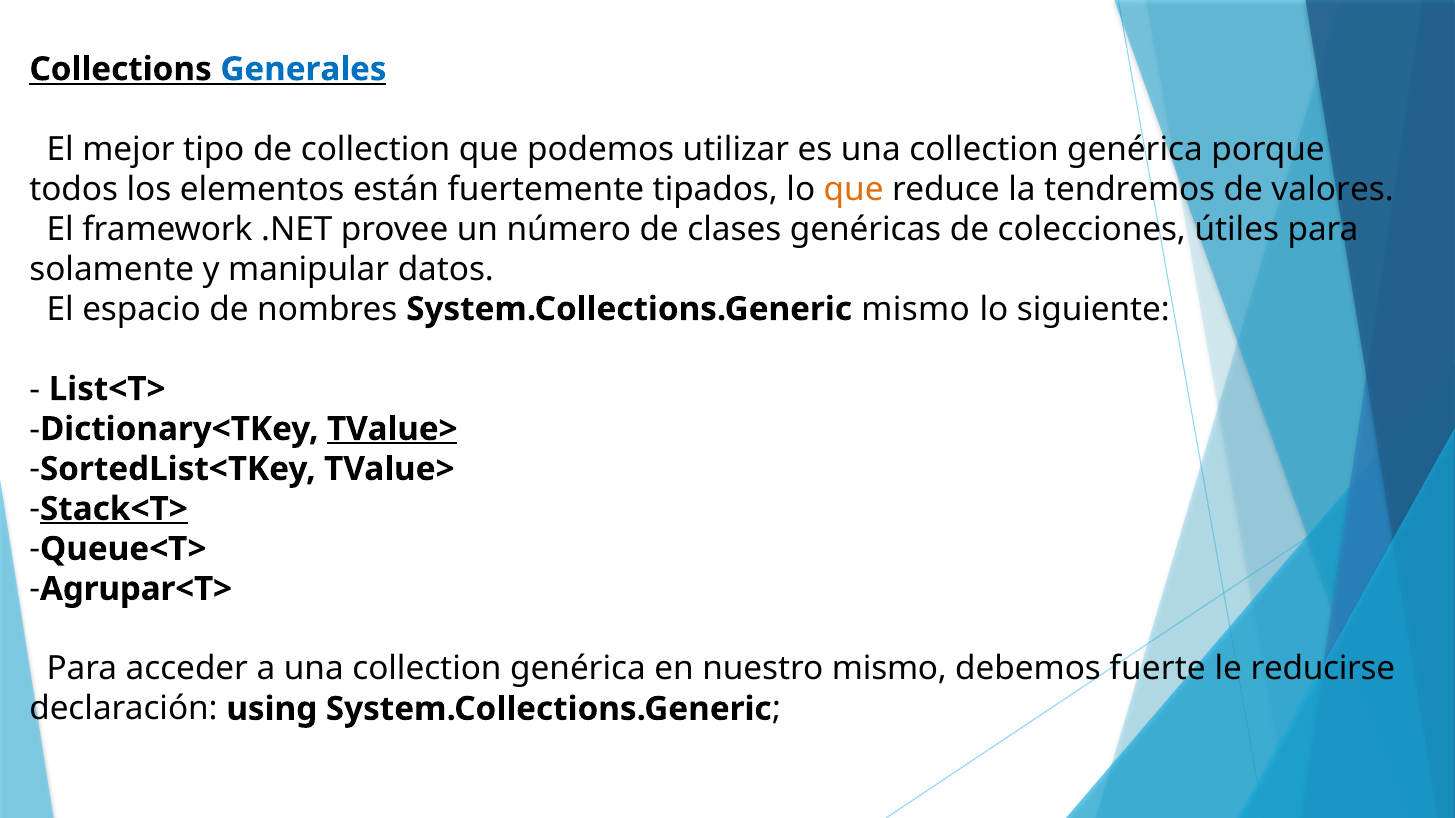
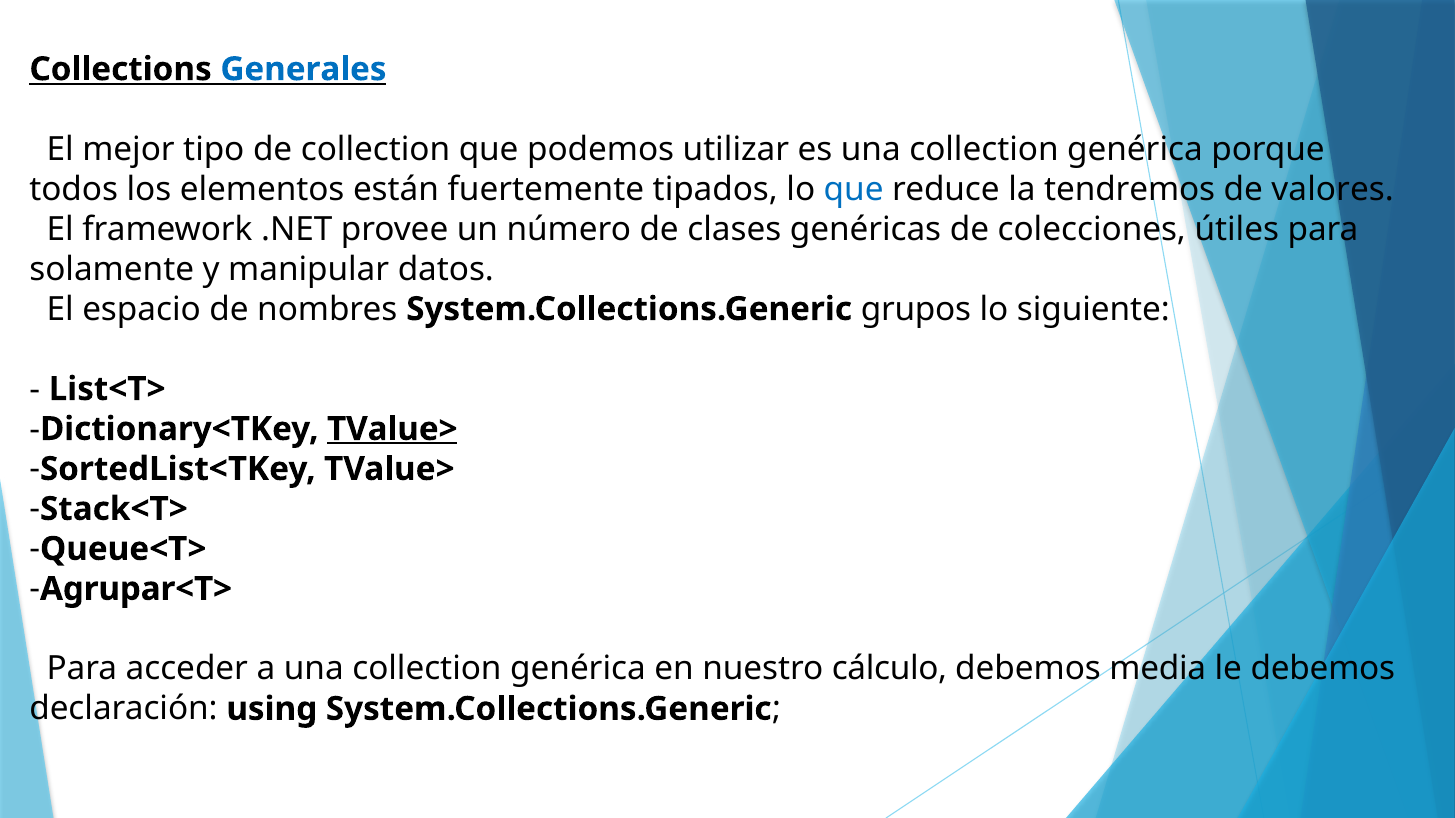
que at (854, 189) colour: orange -> blue
System.Collections.Generic mismo: mismo -> grupos
Stack<T> underline: present -> none
nuestro mismo: mismo -> cálculo
fuerte: fuerte -> media
le reducirse: reducirse -> debemos
